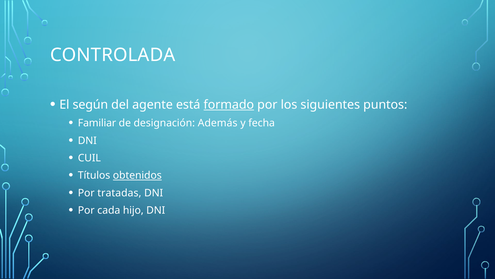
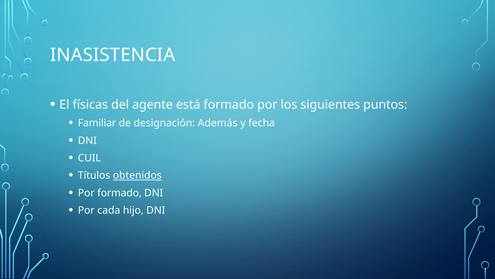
CONTROLADA: CONTROLADA -> INASISTENCIA
según: según -> físicas
formado at (229, 104) underline: present -> none
Por tratadas: tratadas -> formado
